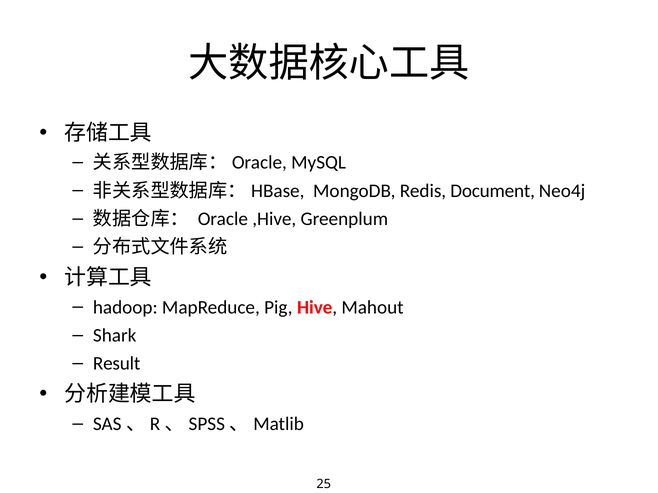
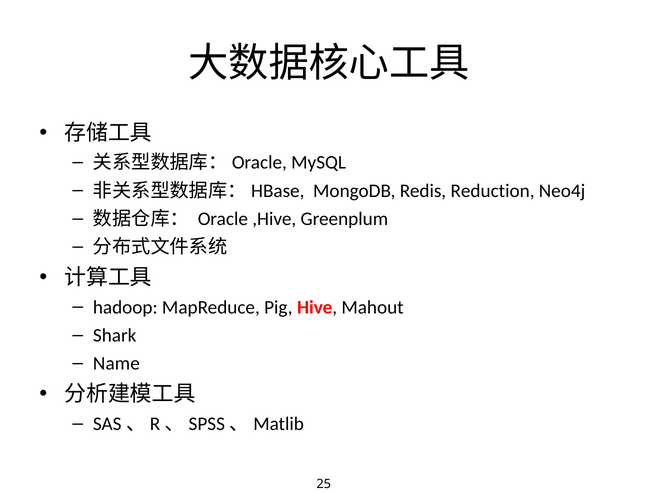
Document: Document -> Reduction
Result: Result -> Name
